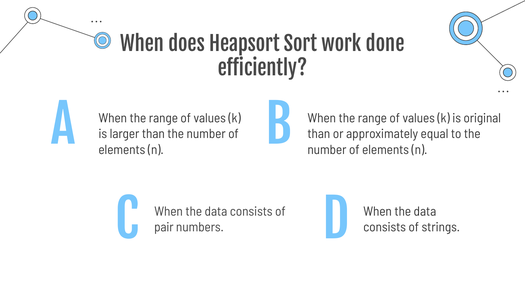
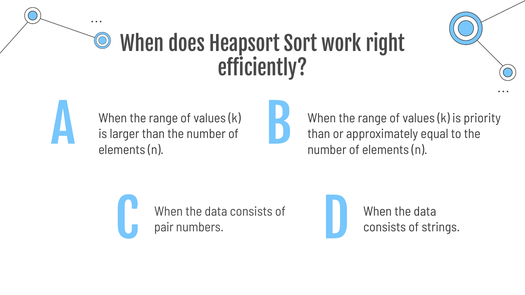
done: done -> right
original: original -> priority
